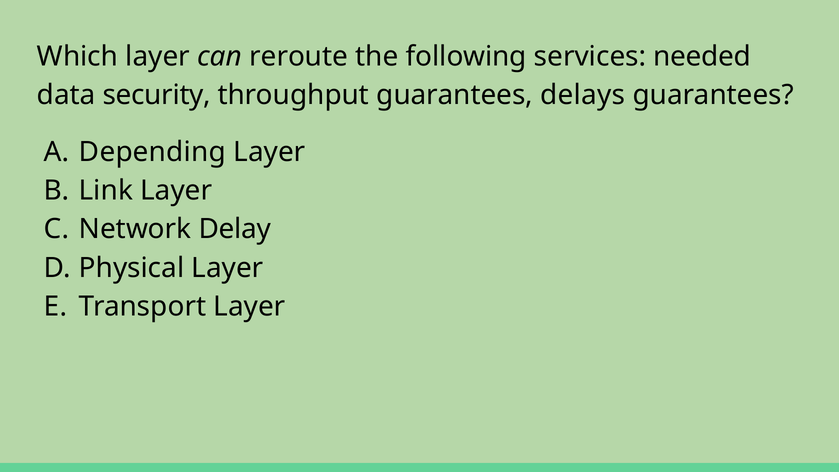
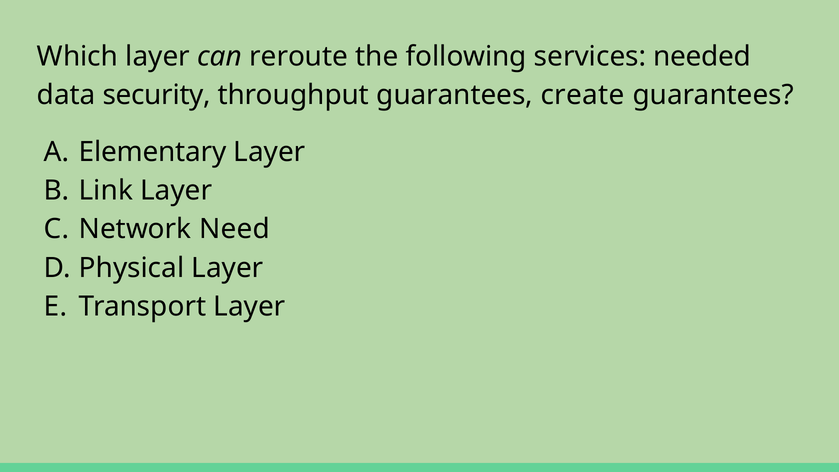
delays: delays -> create
Depending: Depending -> Elementary
Delay: Delay -> Need
